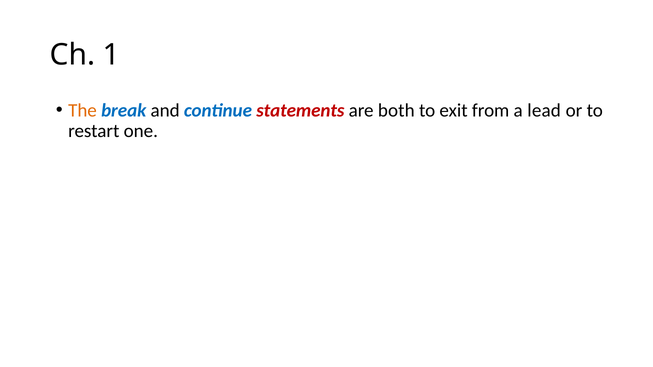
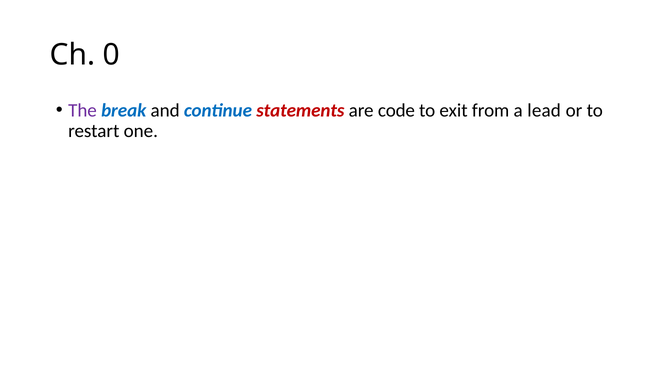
1: 1 -> 0
The colour: orange -> purple
both: both -> code
